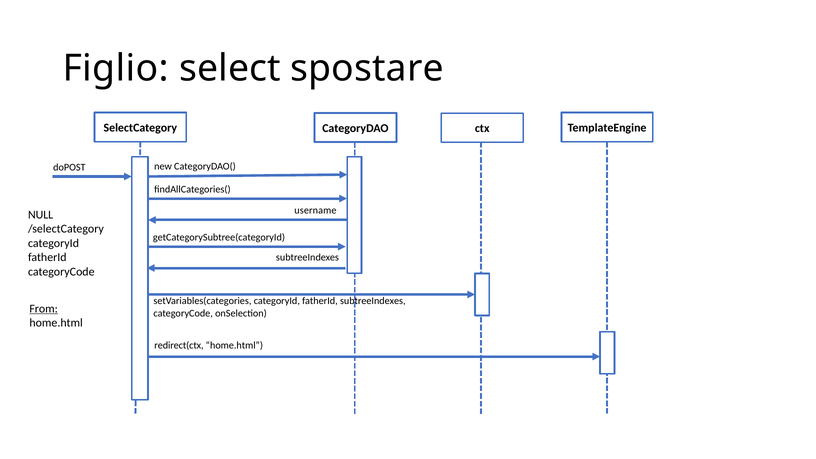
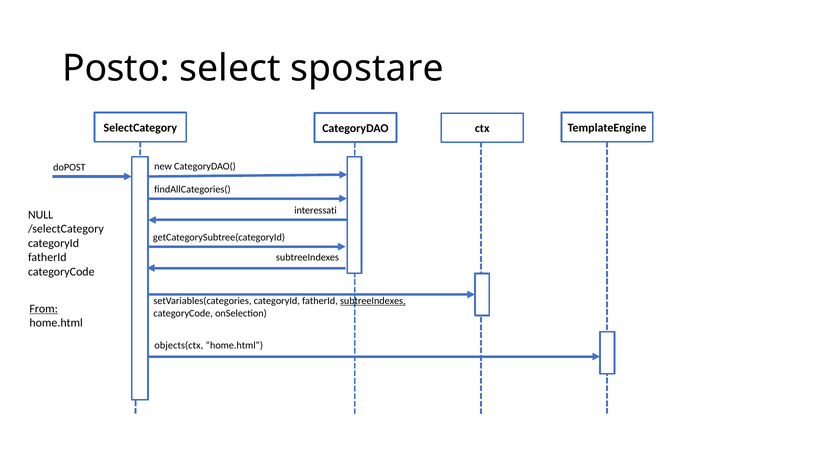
Figlio: Figlio -> Posto
username: username -> interessati
subtreeIndexes at (373, 301) underline: none -> present
redirect(ctx: redirect(ctx -> objects(ctx
